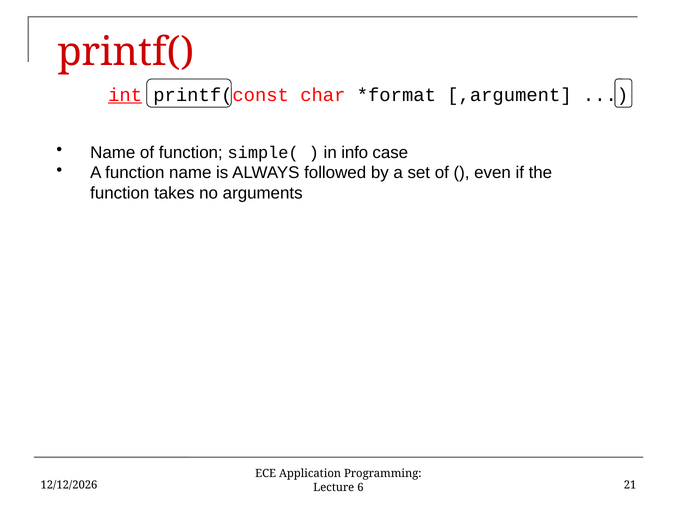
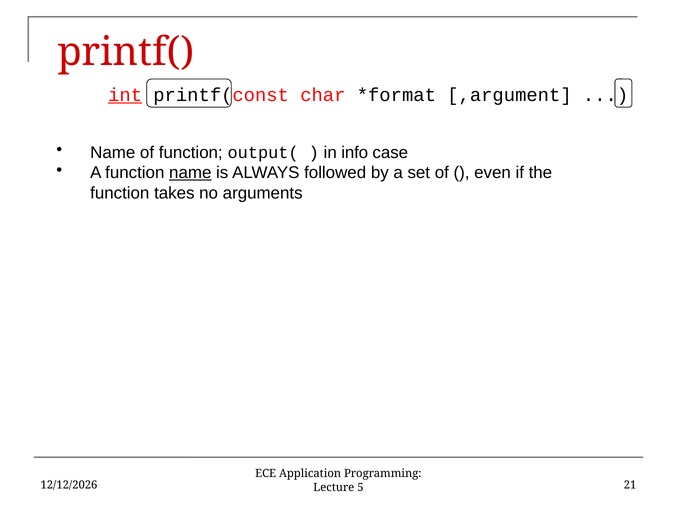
simple(: simple( -> output(
name at (190, 173) underline: none -> present
6: 6 -> 5
